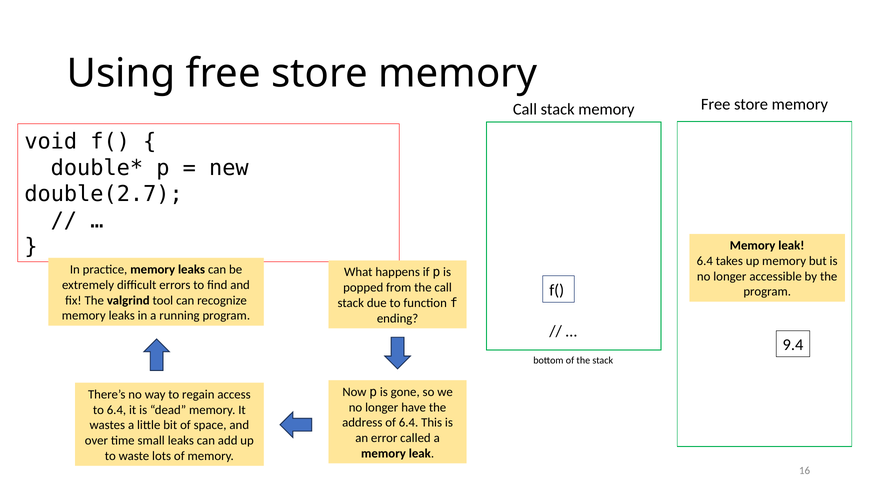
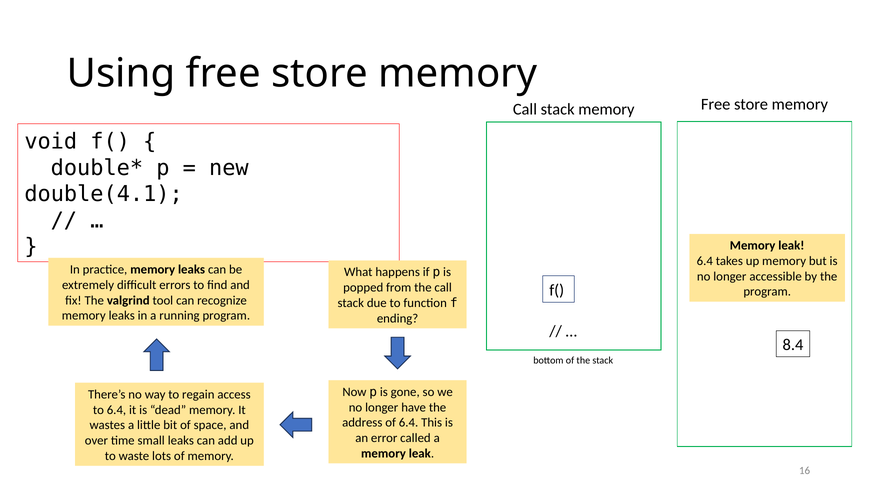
double(2.7: double(2.7 -> double(4.1
9.4: 9.4 -> 8.4
